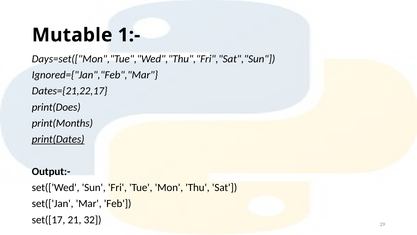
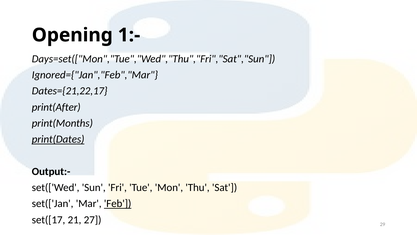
Mutable: Mutable -> Opening
print(Does: print(Does -> print(After
Feb underline: none -> present
32: 32 -> 27
